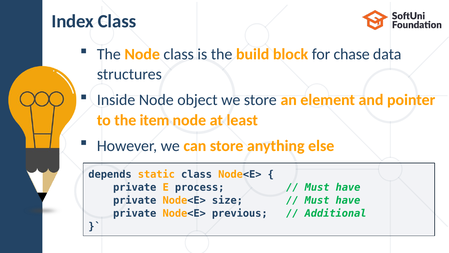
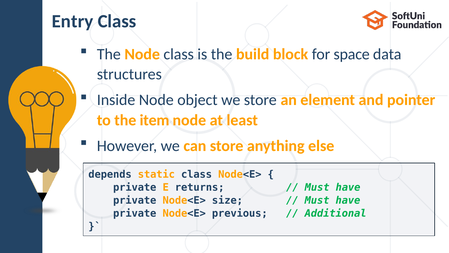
Index: Index -> Entry
chase: chase -> space
process: process -> returns
